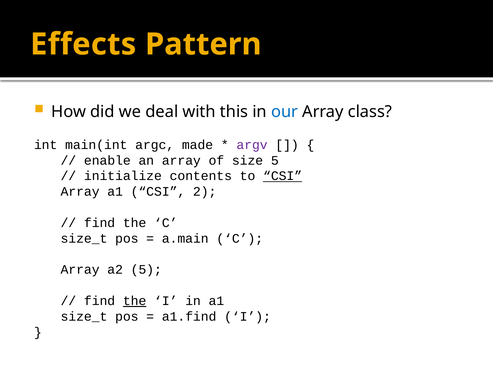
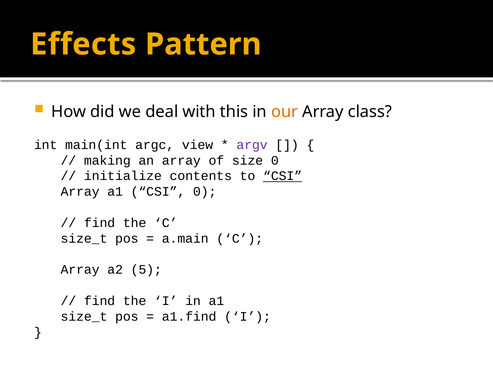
our colour: blue -> orange
made: made -> view
enable: enable -> making
size 5: 5 -> 0
CSI 2: 2 -> 0
the at (135, 301) underline: present -> none
